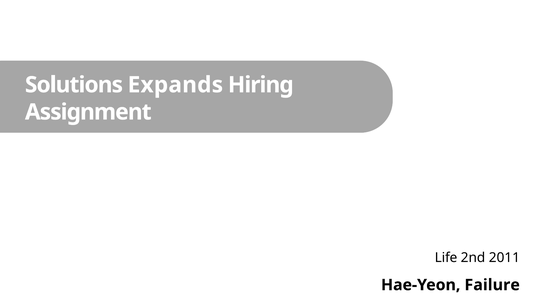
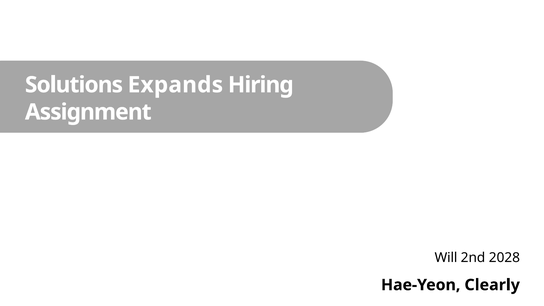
Life: Life -> Will
2011: 2011 -> 2028
Failure: Failure -> Clearly
